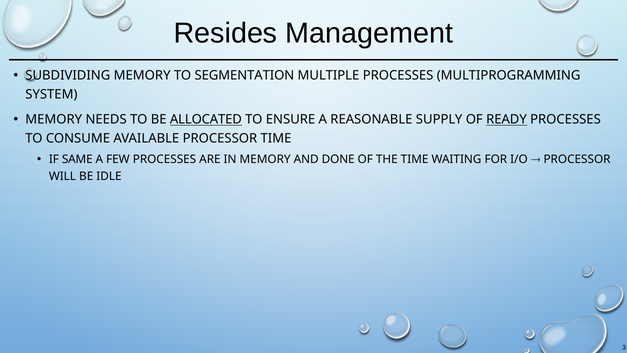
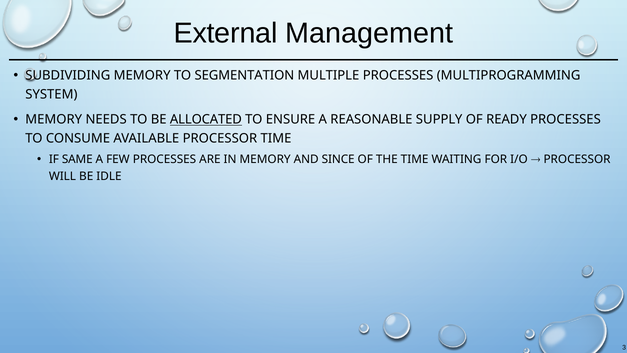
Resides: Resides -> External
READY underline: present -> none
DONE: DONE -> SINCE
